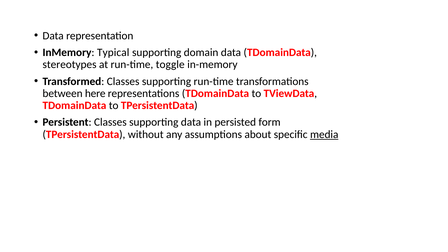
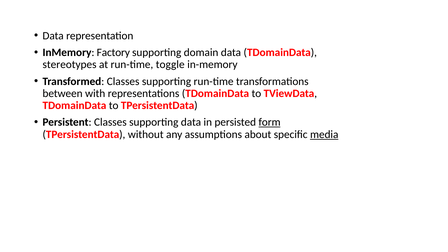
Typical: Typical -> Factory
here: here -> with
form underline: none -> present
